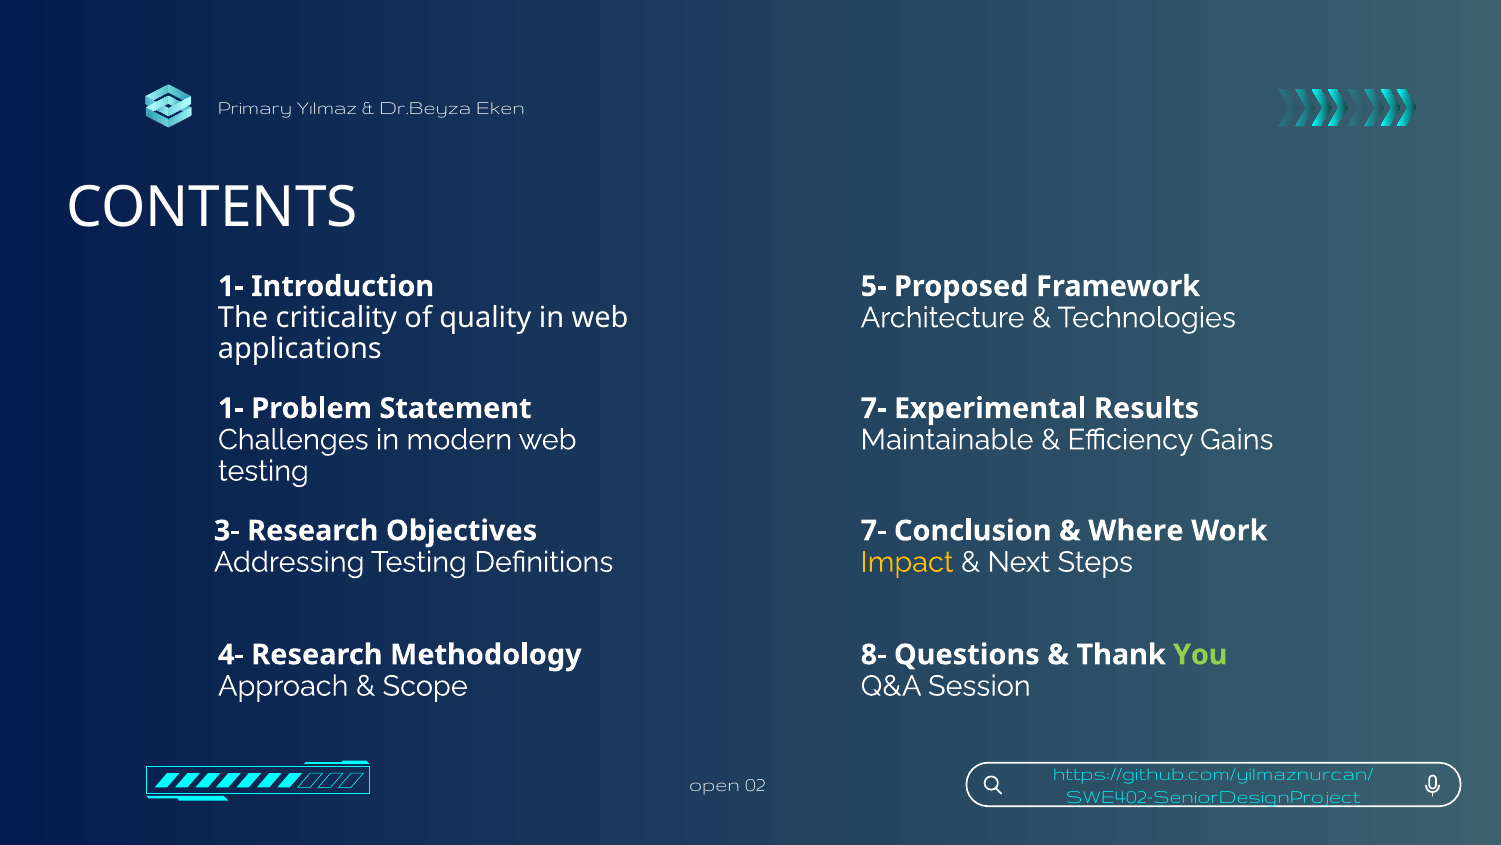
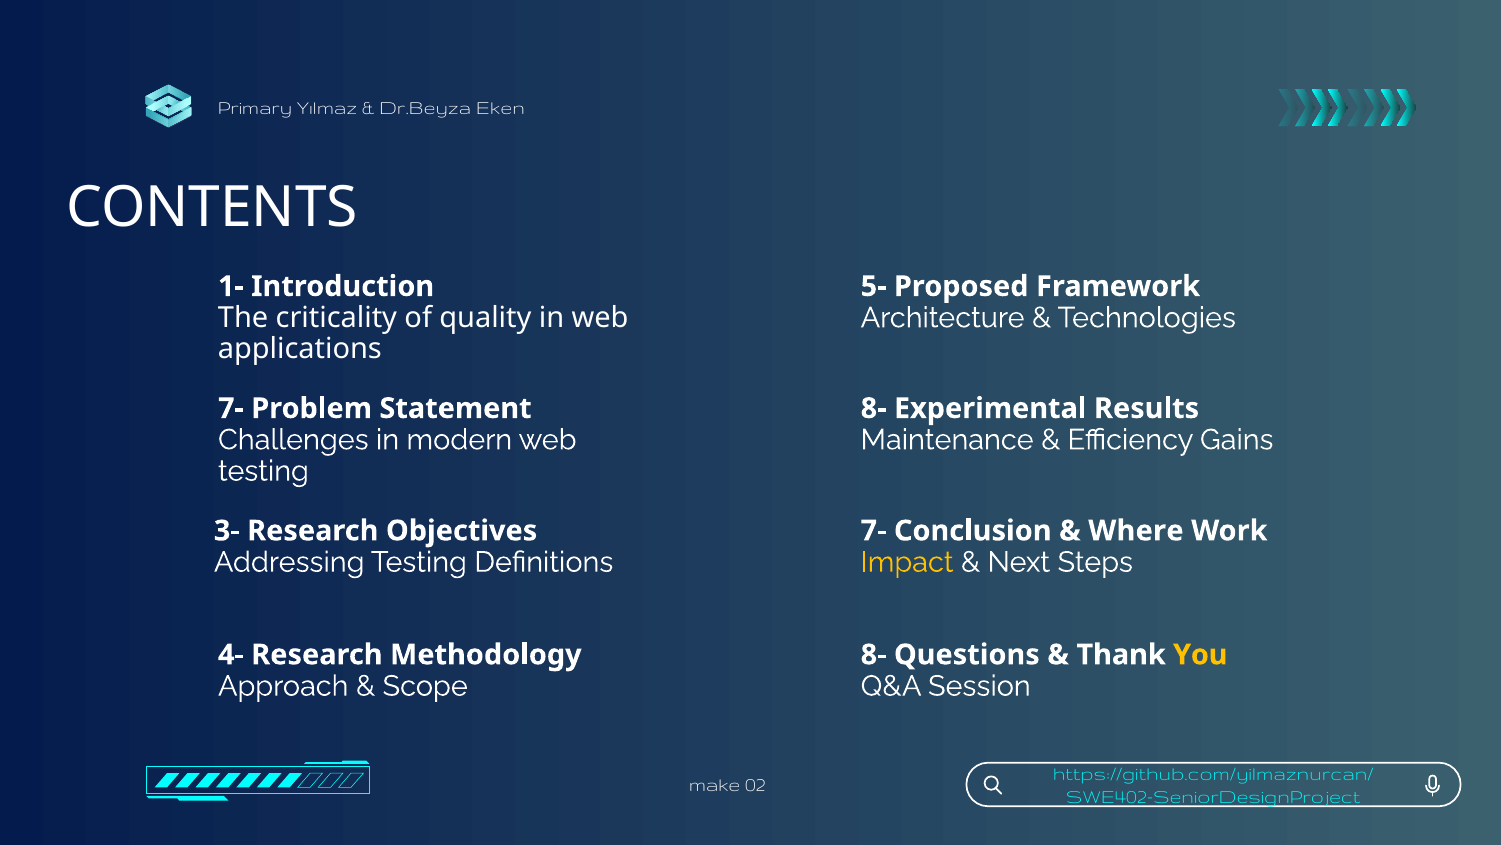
1- at (231, 408): 1- -> 7-
7- at (874, 408): 7- -> 8-
Maintainable: Maintainable -> Maintenance
You colour: light green -> yellow
open: open -> make
